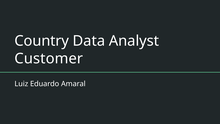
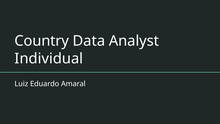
Customer: Customer -> Individual
